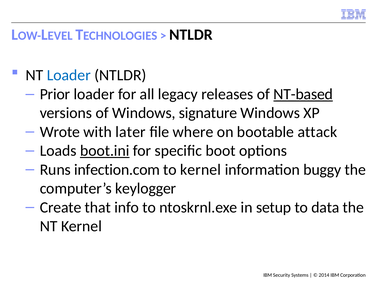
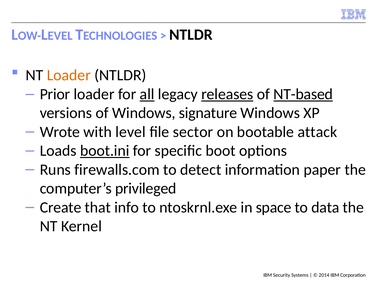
Loader at (69, 75) colour: blue -> orange
all underline: none -> present
releases underline: none -> present
later: later -> level
where: where -> sector
infection.com: infection.com -> firewalls.com
to kernel: kernel -> detect
buggy: buggy -> paper
keylogger: keylogger -> privileged
setup: setup -> space
